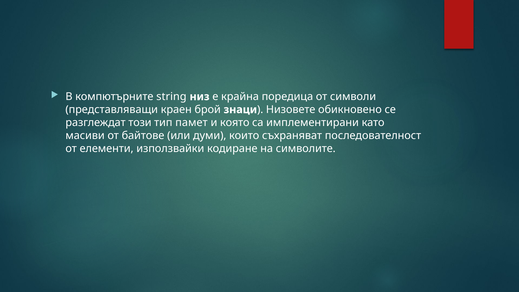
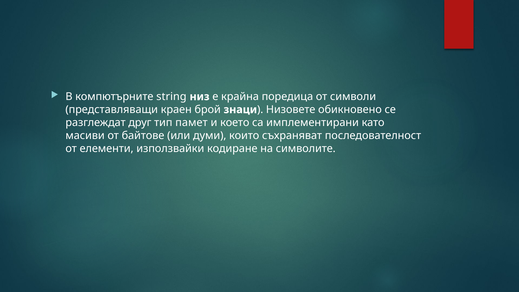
този: този -> друг
която: която -> което
